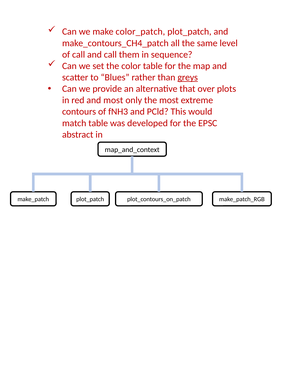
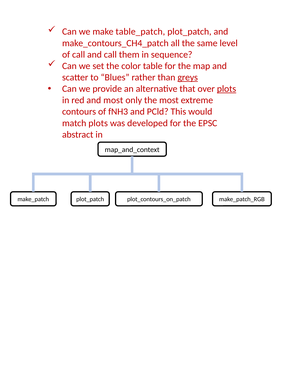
color_patch: color_patch -> table_patch
plots at (227, 89) underline: none -> present
match table: table -> plots
